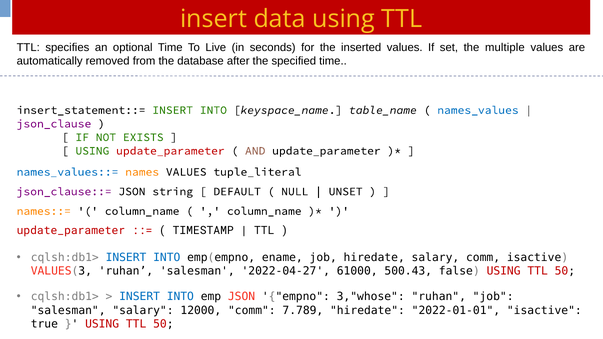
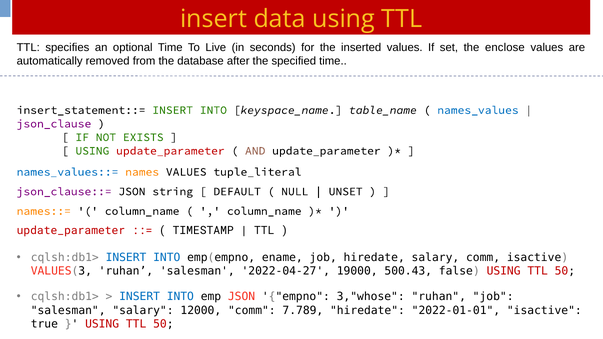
multiple: multiple -> enclose
61000: 61000 -> 19000
